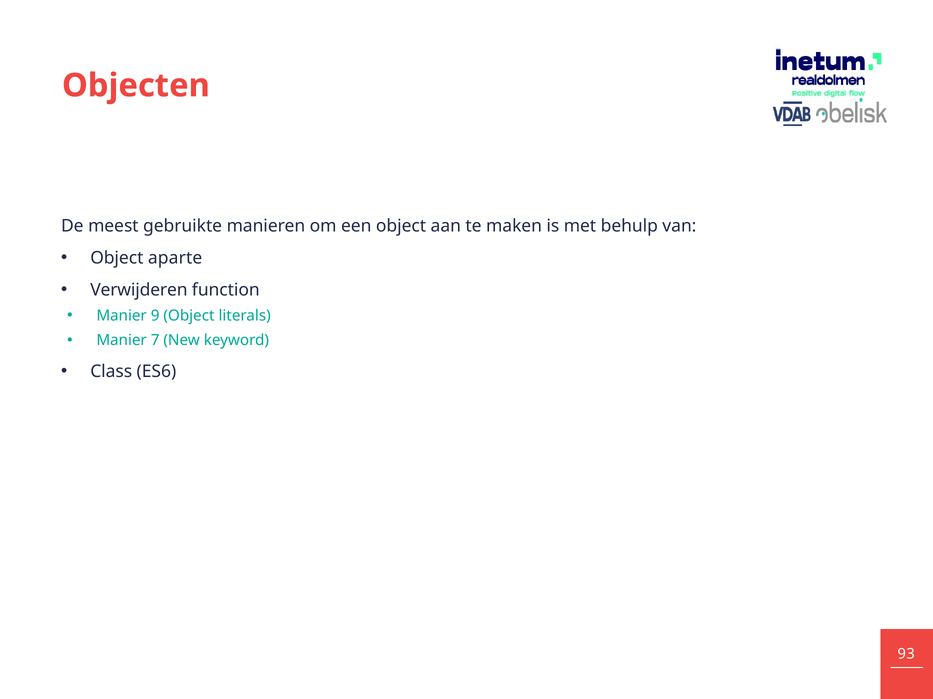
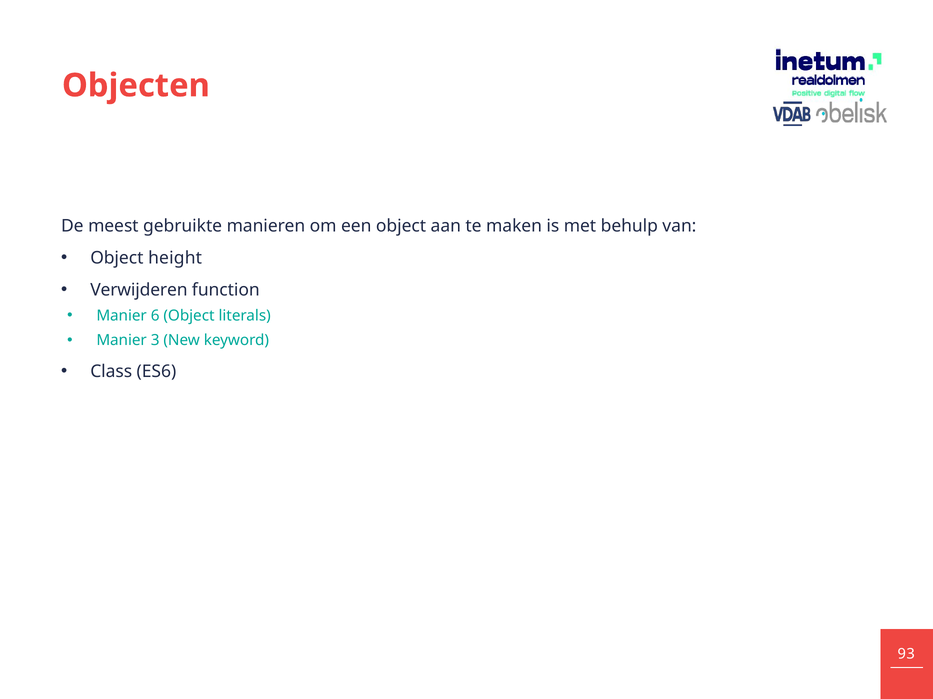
aparte: aparte -> height
9: 9 -> 6
7: 7 -> 3
